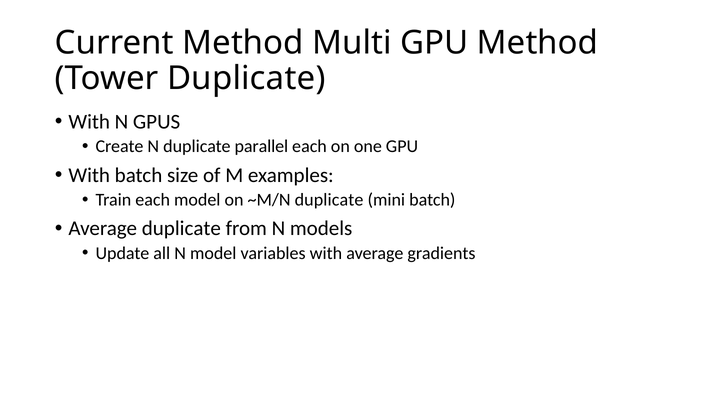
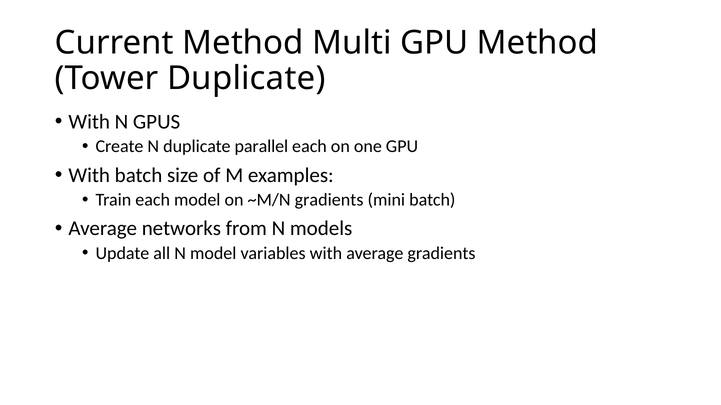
~M/N duplicate: duplicate -> gradients
Average duplicate: duplicate -> networks
